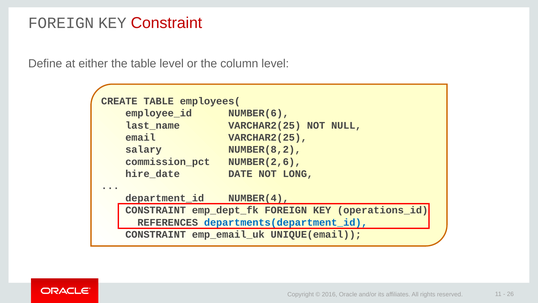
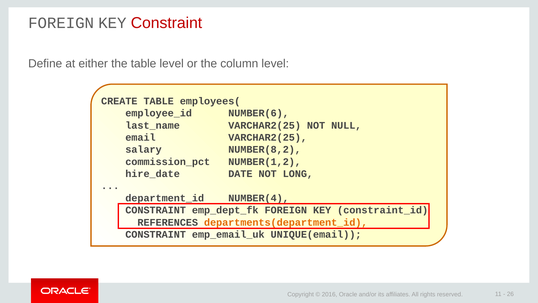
NUMBER(2,6: NUMBER(2,6 -> NUMBER(1,2
operations_id: operations_id -> constraint_id
departments(department_id colour: blue -> orange
